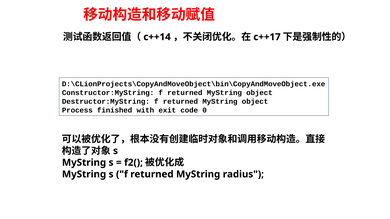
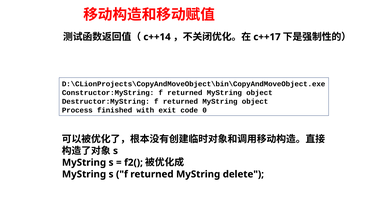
radius: radius -> delete
